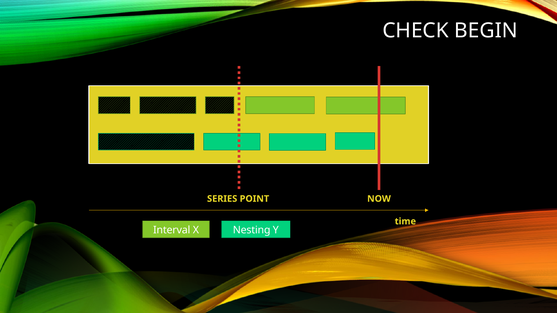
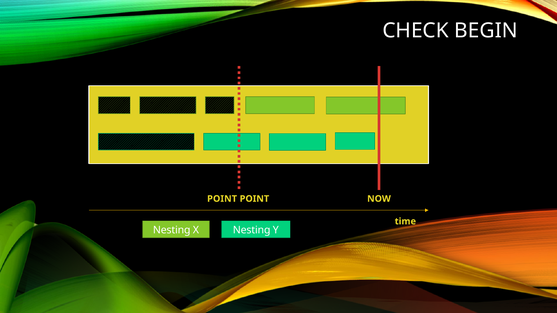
SERIES at (222, 199): SERIES -> POINT
Interval at (172, 230): Interval -> Nesting
